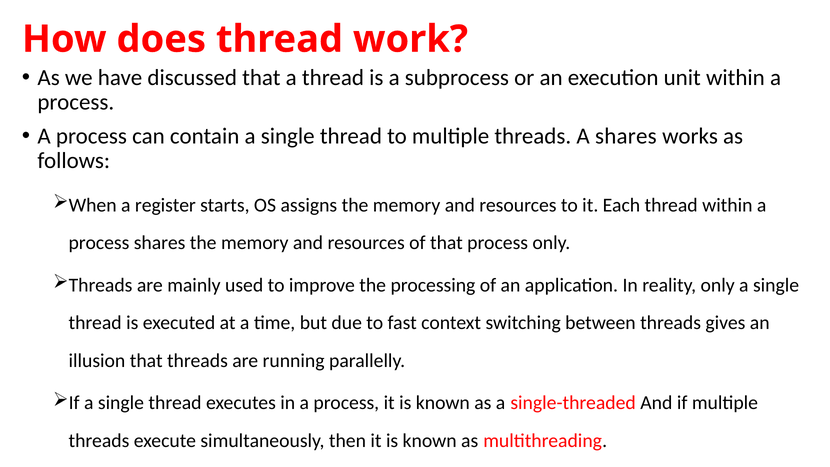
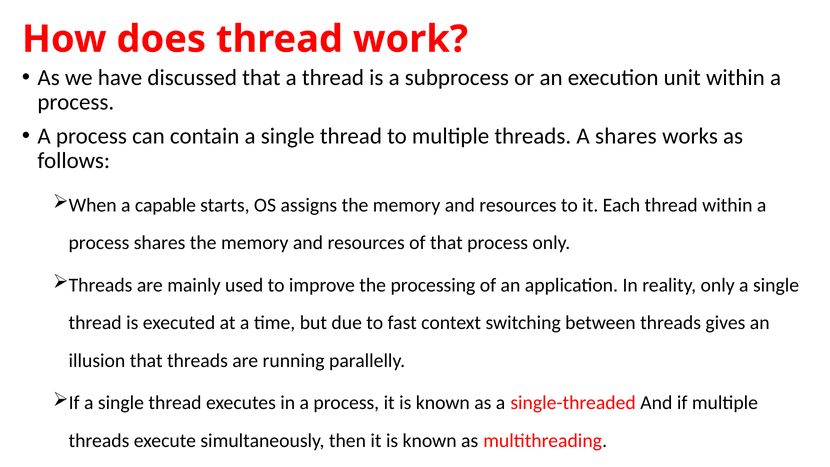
register: register -> capable
